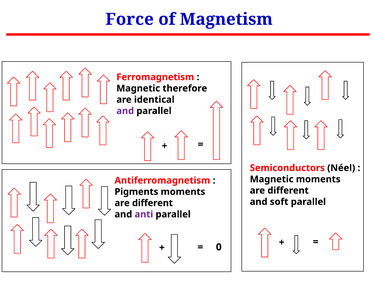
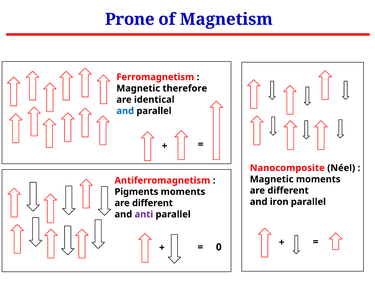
Force: Force -> Prone
and at (125, 111) colour: purple -> blue
Semiconductors: Semiconductors -> Nanocomposite
soft: soft -> iron
